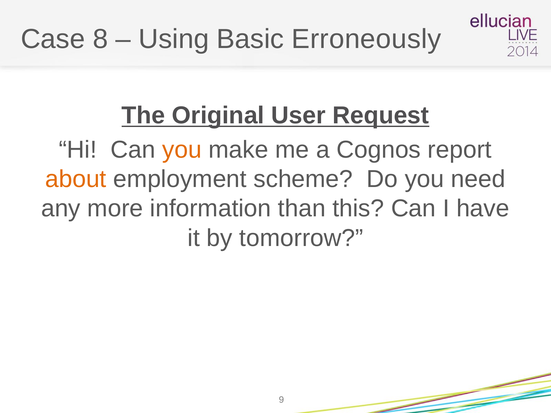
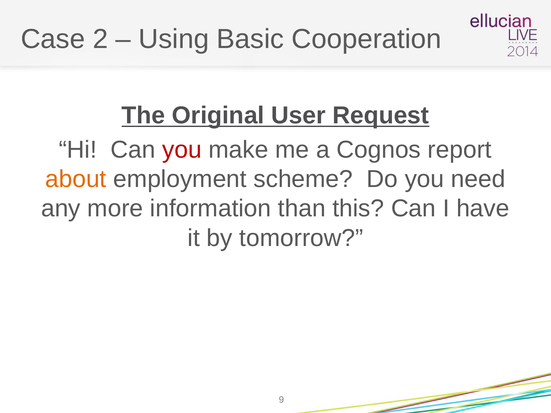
8: 8 -> 2
Erroneously: Erroneously -> Cooperation
you at (182, 150) colour: orange -> red
